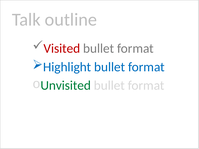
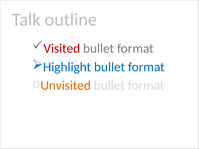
Unvisited colour: green -> orange
